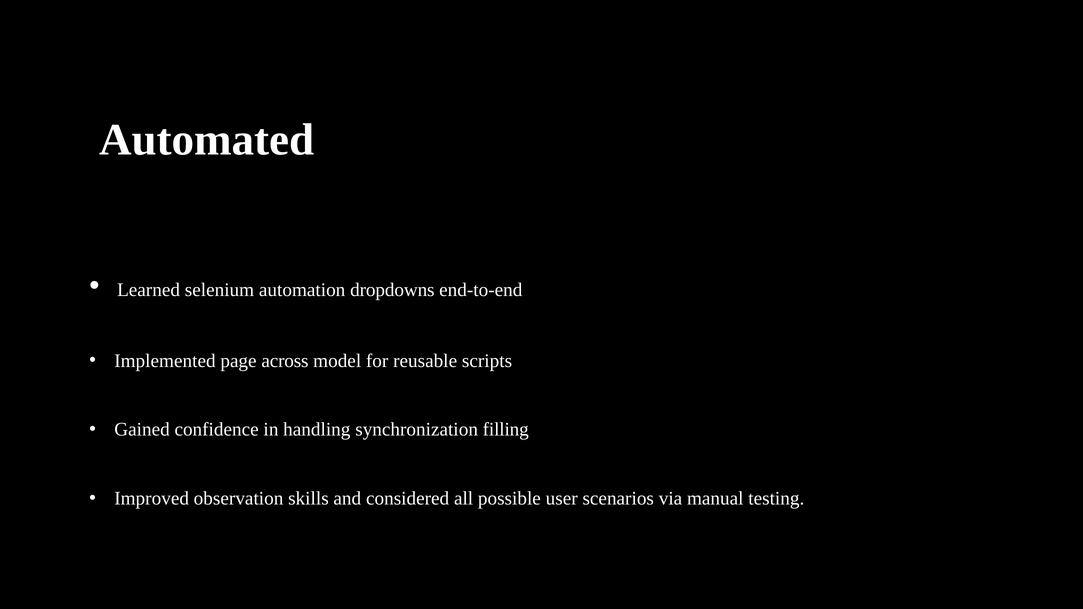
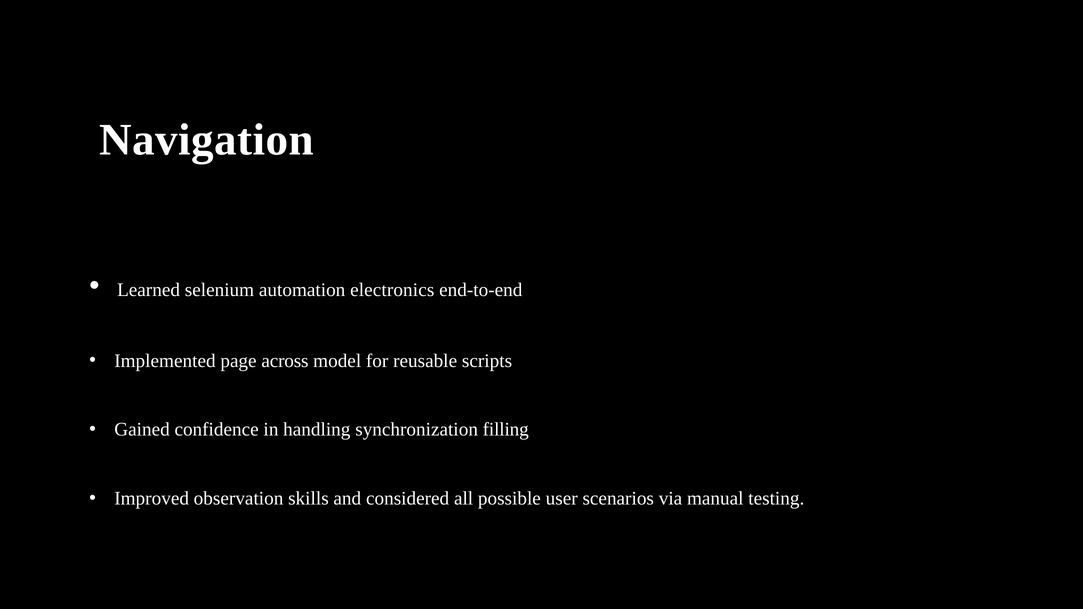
Automated: Automated -> Navigation
dropdowns: dropdowns -> electronics
